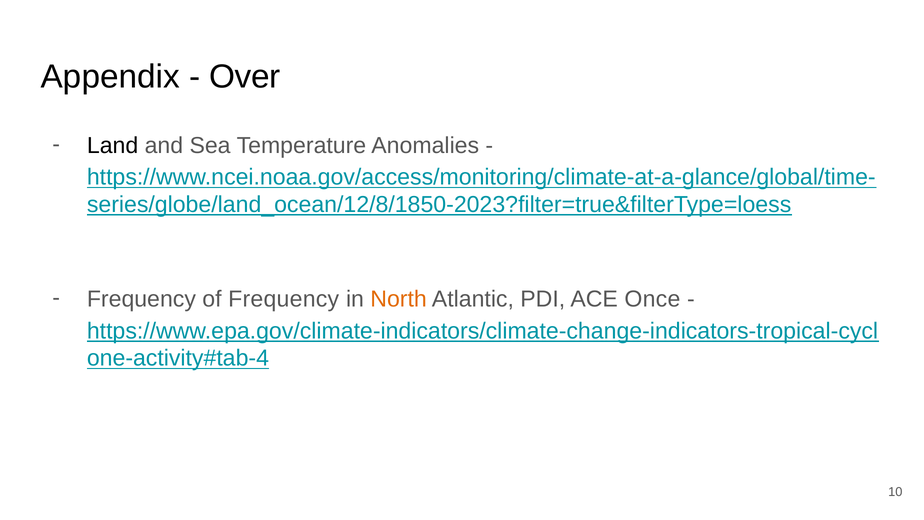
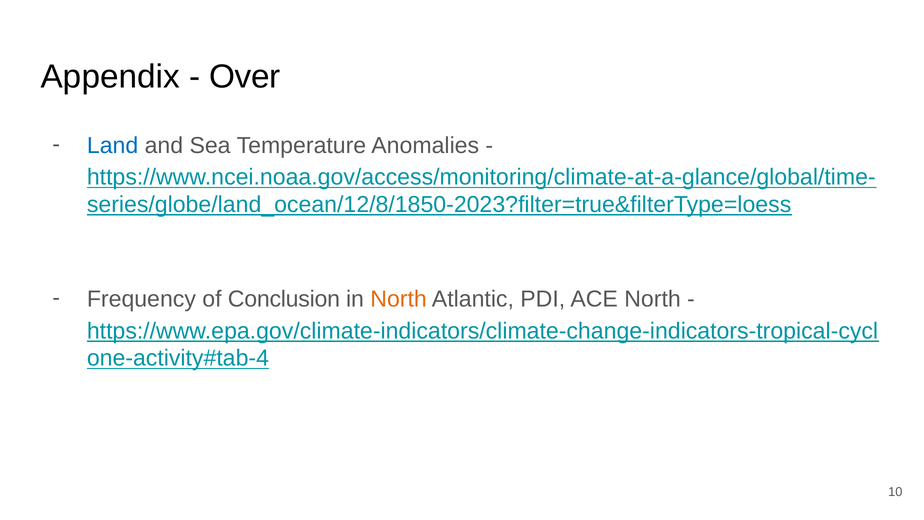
Land colour: black -> blue
of Frequency: Frequency -> Conclusion
ACE Once: Once -> North
